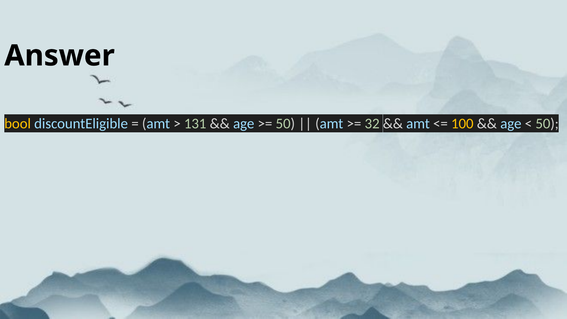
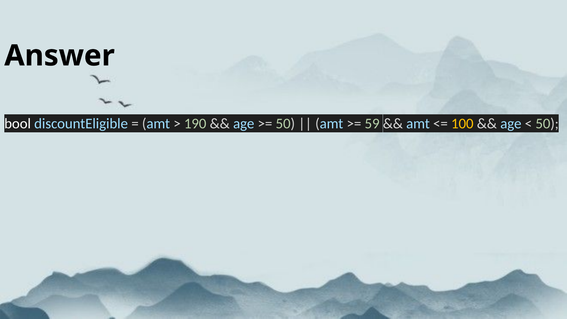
bool colour: yellow -> white
131: 131 -> 190
32: 32 -> 59
